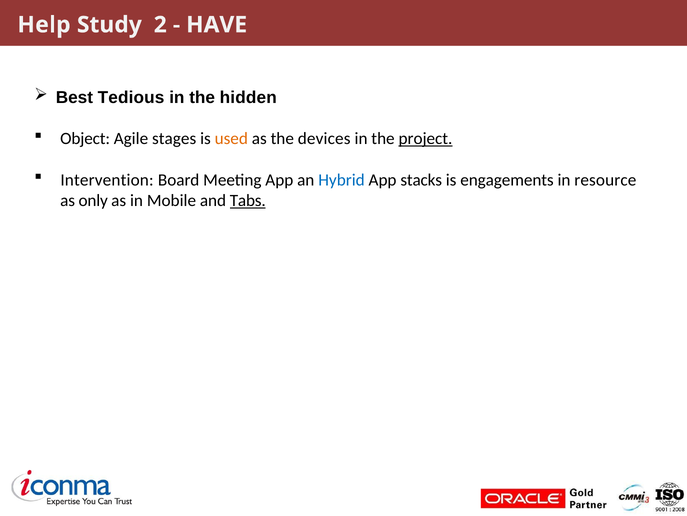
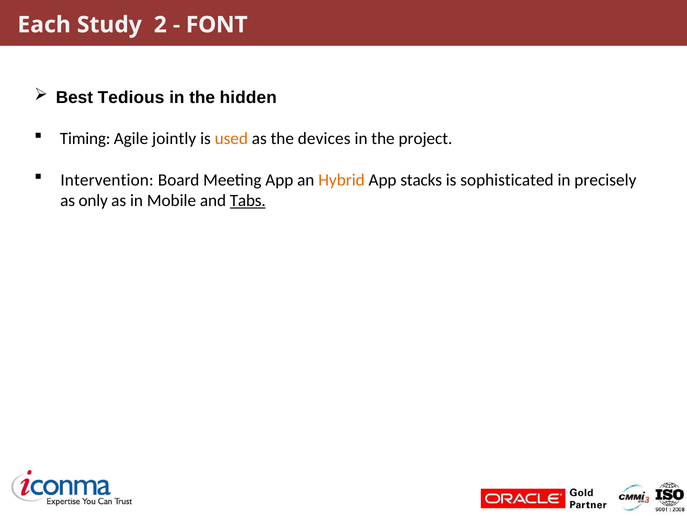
Help: Help -> Each
HAVE: HAVE -> FONT
Object: Object -> Timing
stages: stages -> jointly
project underline: present -> none
Hybrid colour: blue -> orange
engagements: engagements -> sophisticated
resource: resource -> precisely
